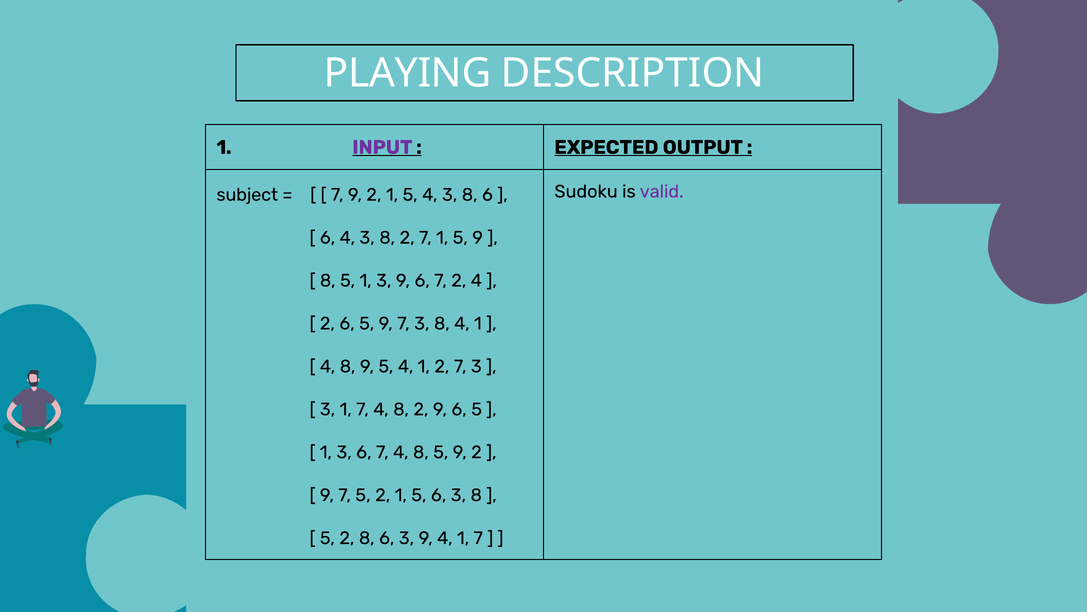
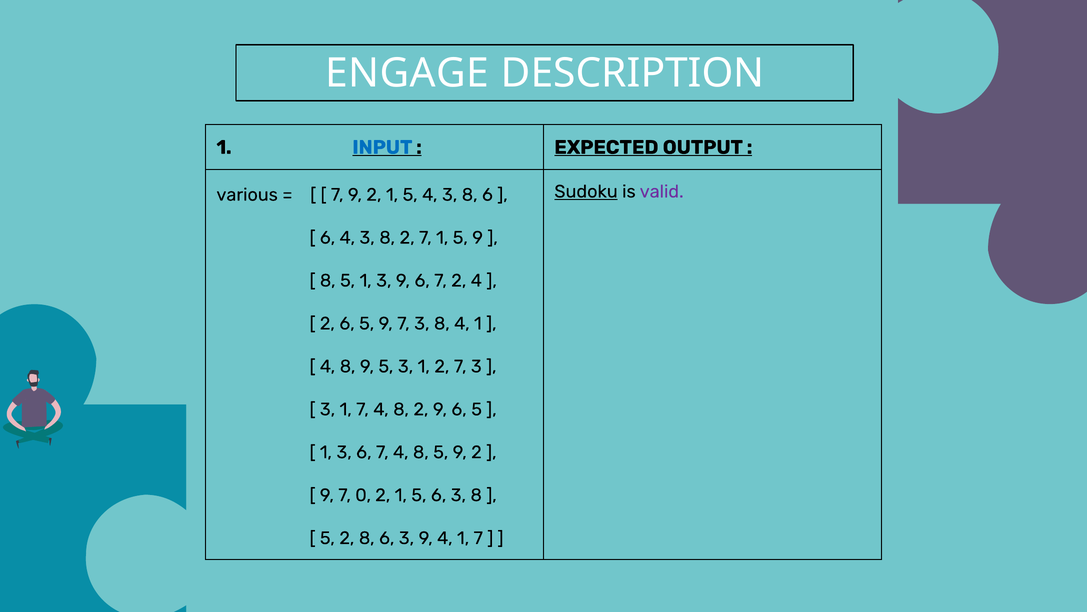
PLAYING: PLAYING -> ENGAGE
INPUT colour: purple -> blue
Sudoku underline: none -> present
subject: subject -> various
9 5 4: 4 -> 3
7 5: 5 -> 0
